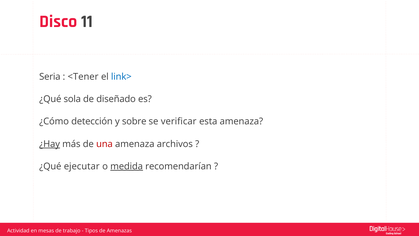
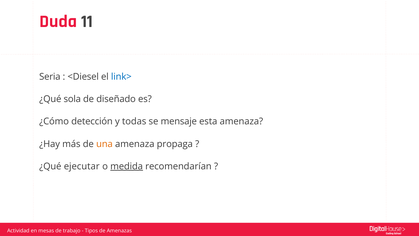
Disco: Disco -> Duda
<Tener: <Tener -> <Diesel
sobre: sobre -> todas
verificar: verificar -> mensaje
¿Hay underline: present -> none
una colour: red -> orange
archivos: archivos -> propaga
